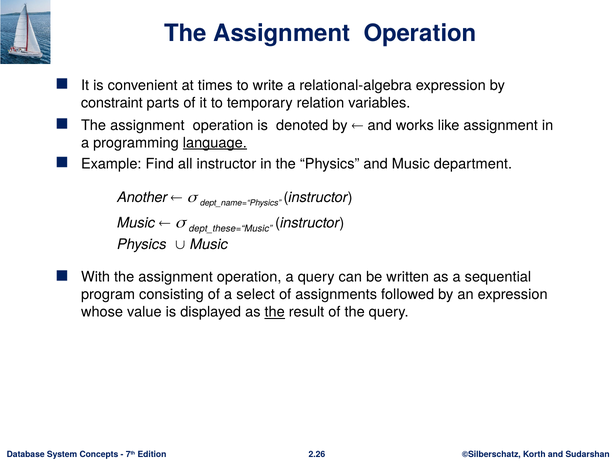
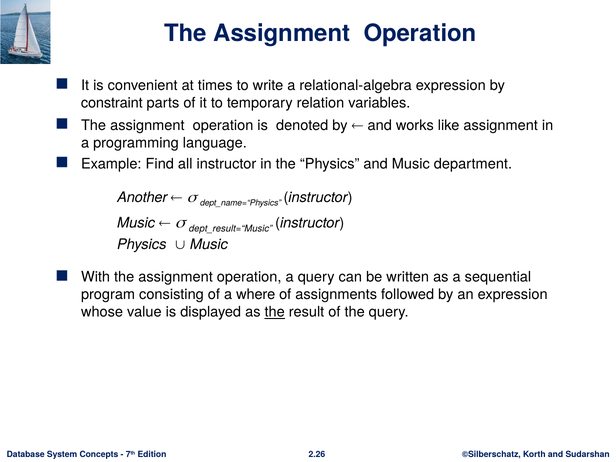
language underline: present -> none
dept_these=“Music: dept_these=“Music -> dept_result=“Music
select: select -> where
